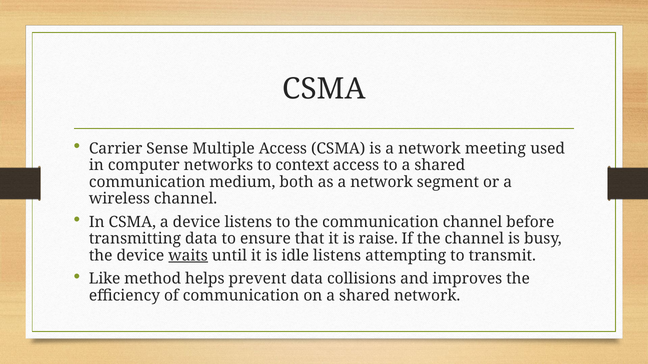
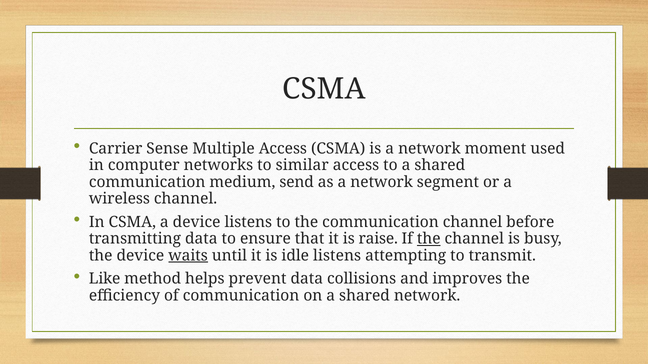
meeting: meeting -> moment
context: context -> similar
both: both -> send
the at (429, 239) underline: none -> present
